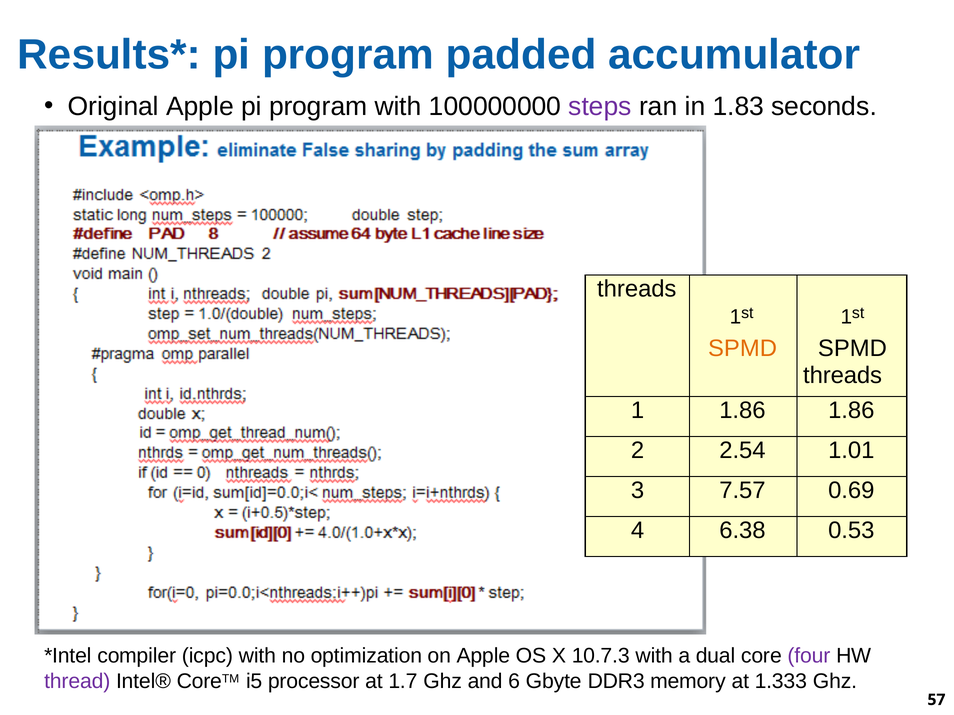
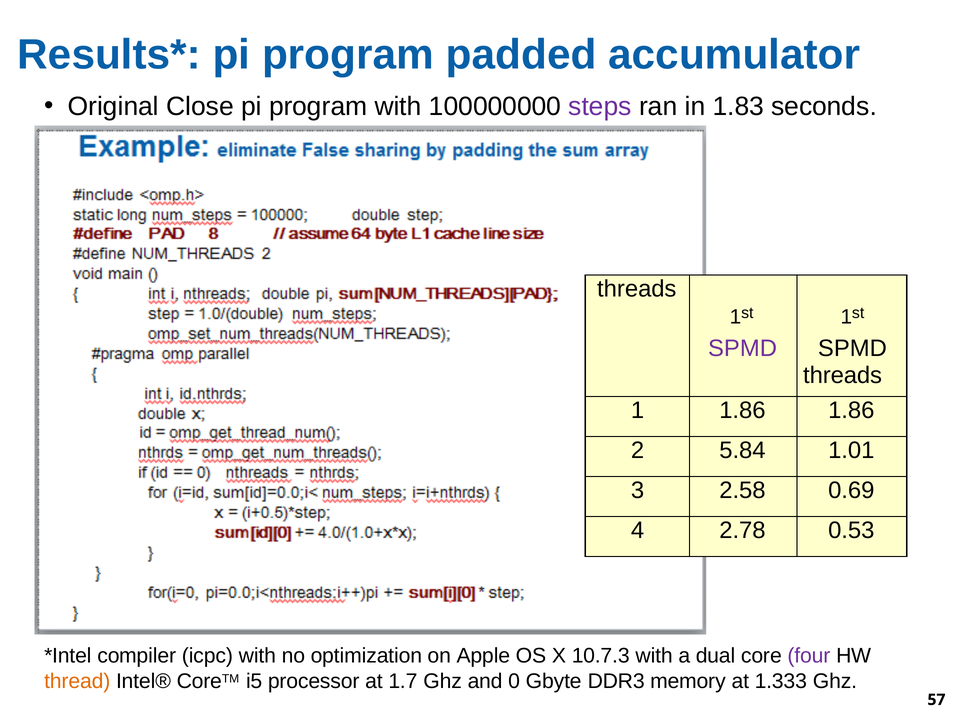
Original Apple: Apple -> Close
SPMD at (743, 349) colour: orange -> purple
2.54: 2.54 -> 5.84
7.57: 7.57 -> 2.58
6.38: 6.38 -> 2.78
thread colour: purple -> orange
6: 6 -> 0
